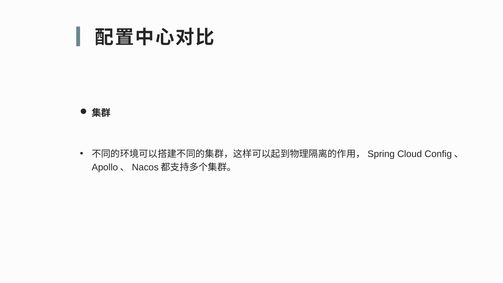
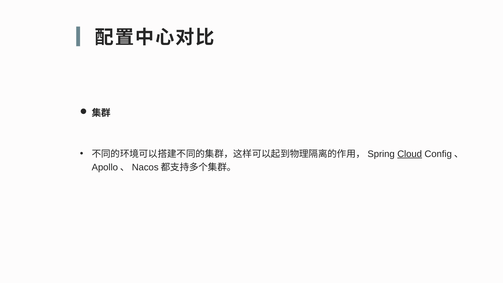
Cloud underline: none -> present
